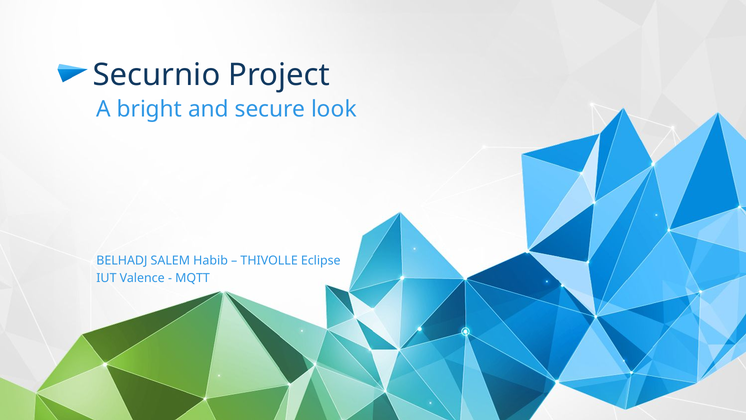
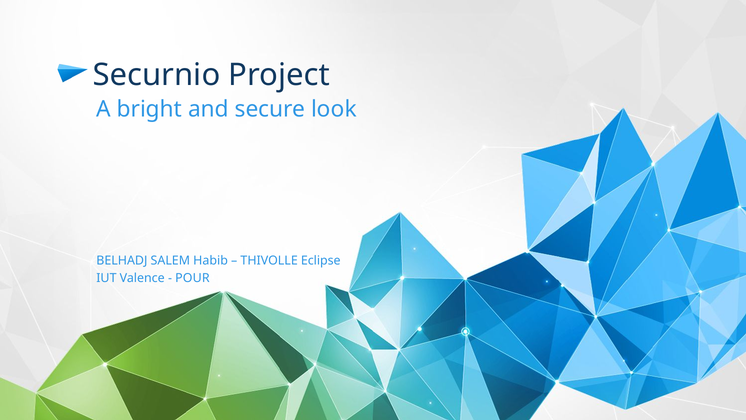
MQTT: MQTT -> POUR
